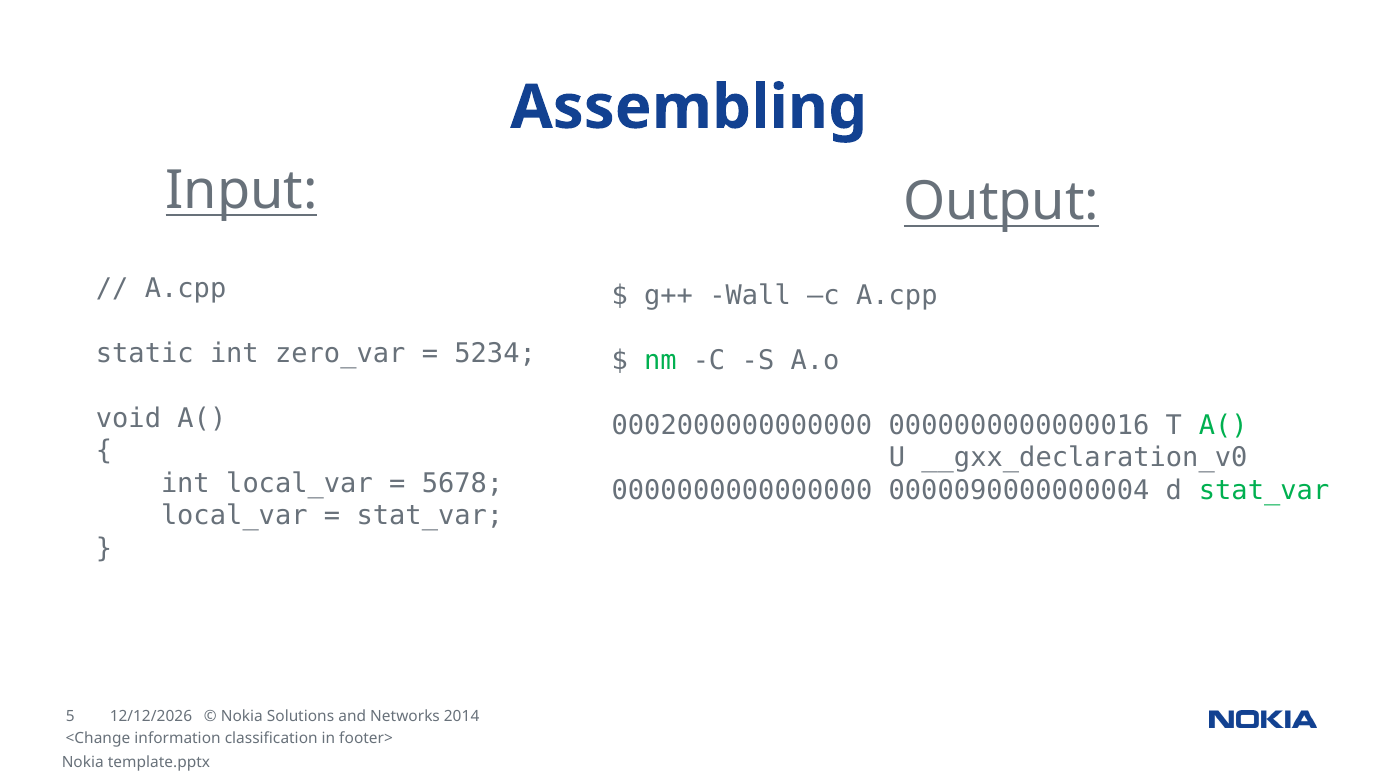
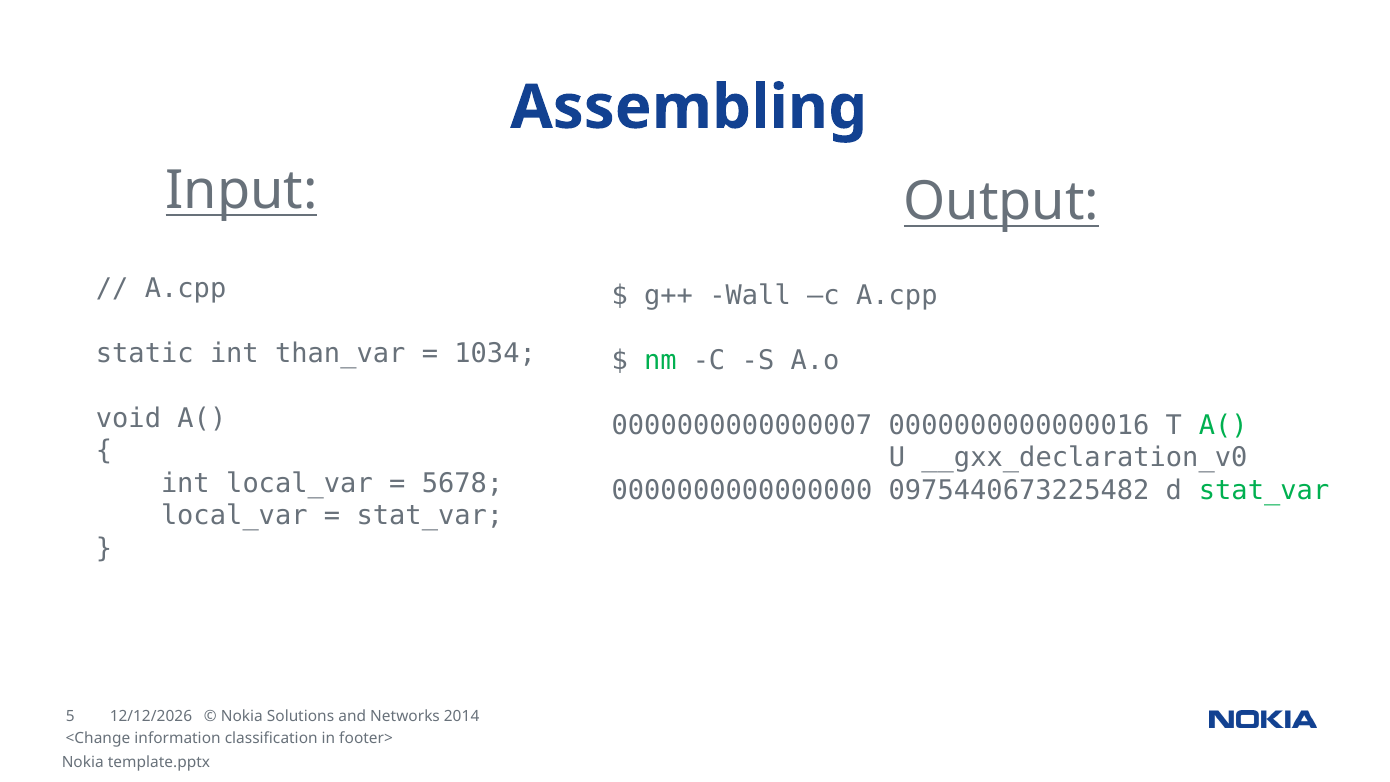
zero_var: zero_var -> than_var
5234: 5234 -> 1034
0002000000000000: 0002000000000000 -> 0000000000000007
0000090000000004: 0000090000000004 -> 0975440673225482
